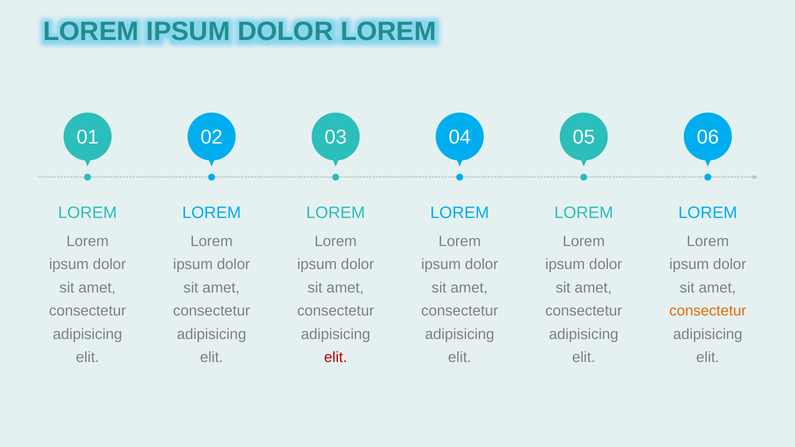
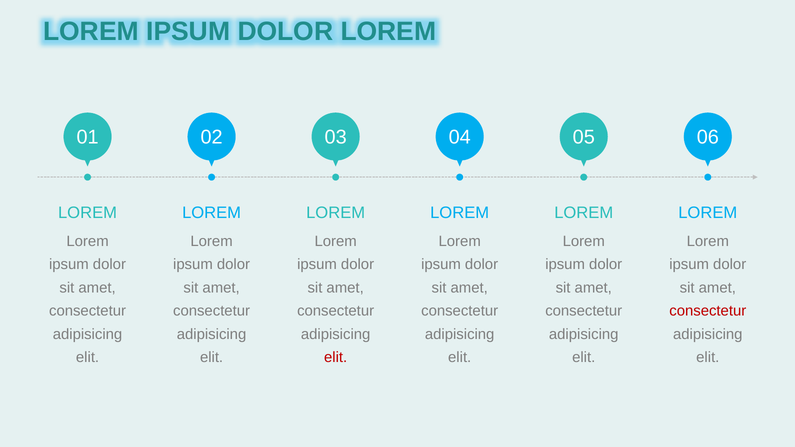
consectetur at (708, 311) colour: orange -> red
